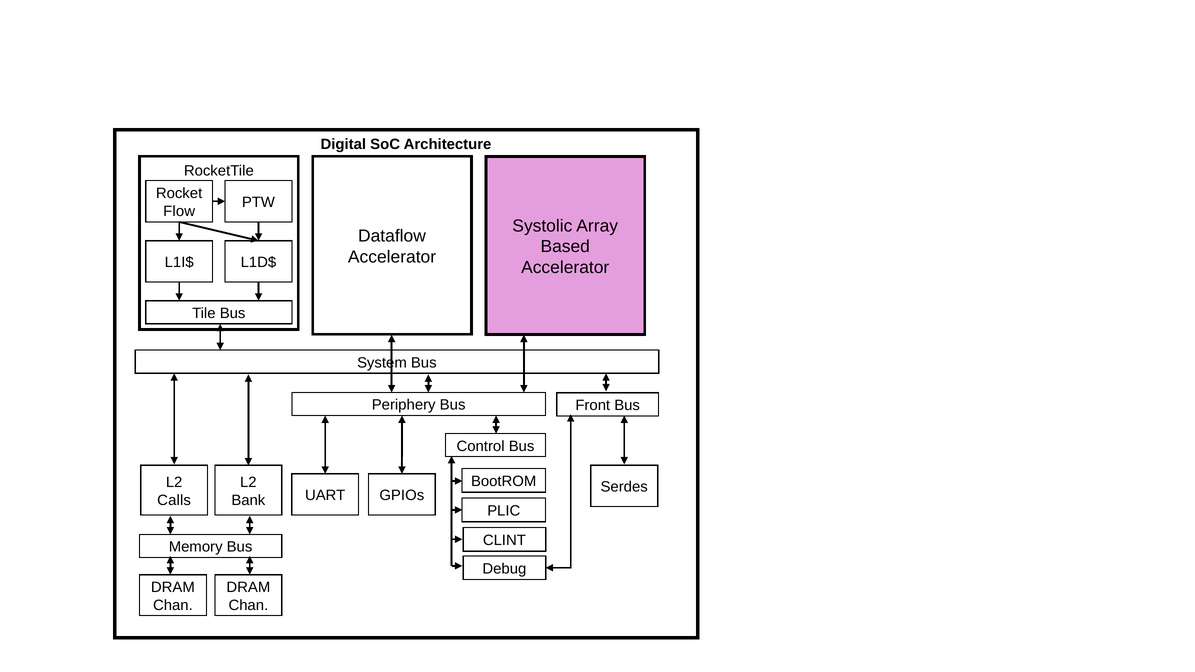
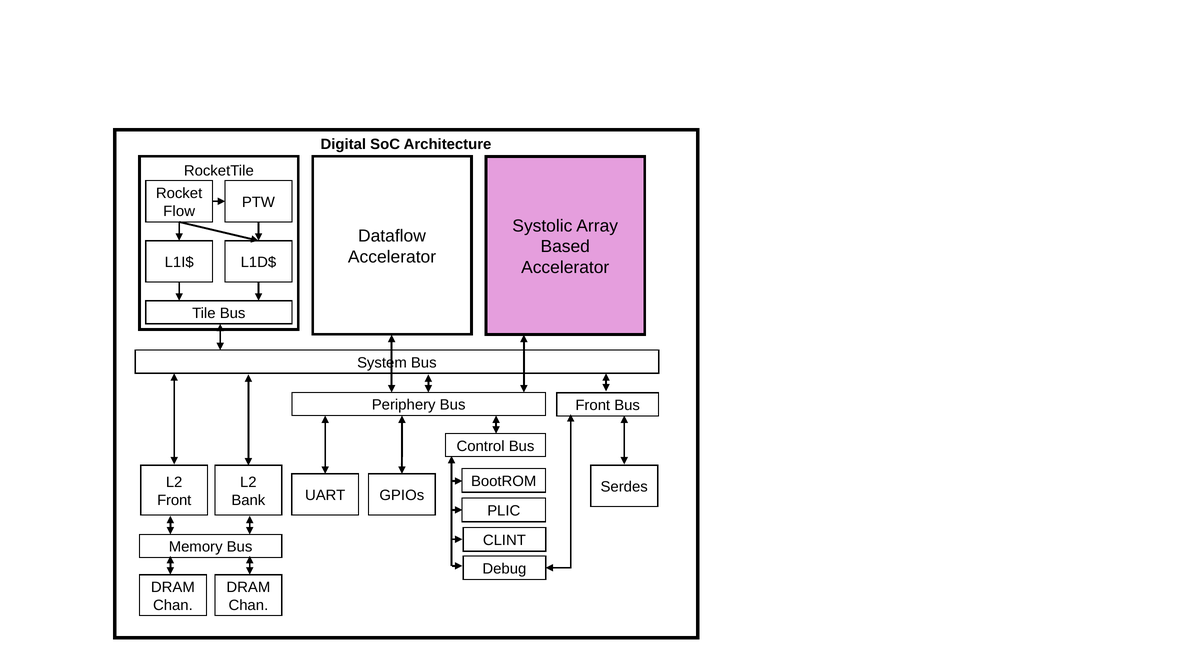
Calls at (174, 500): Calls -> Front
